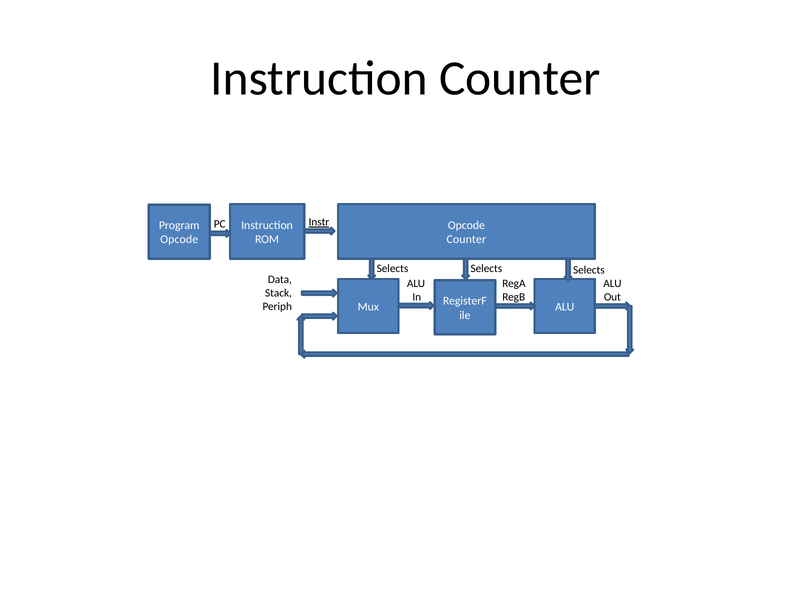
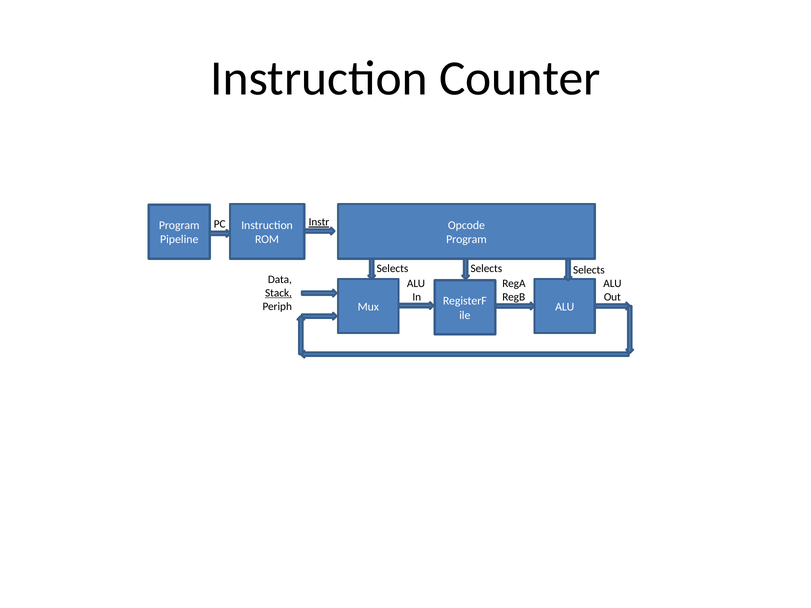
Counter at (466, 239): Counter -> Program
Opcode at (179, 240): Opcode -> Pipeline
Stack underline: none -> present
